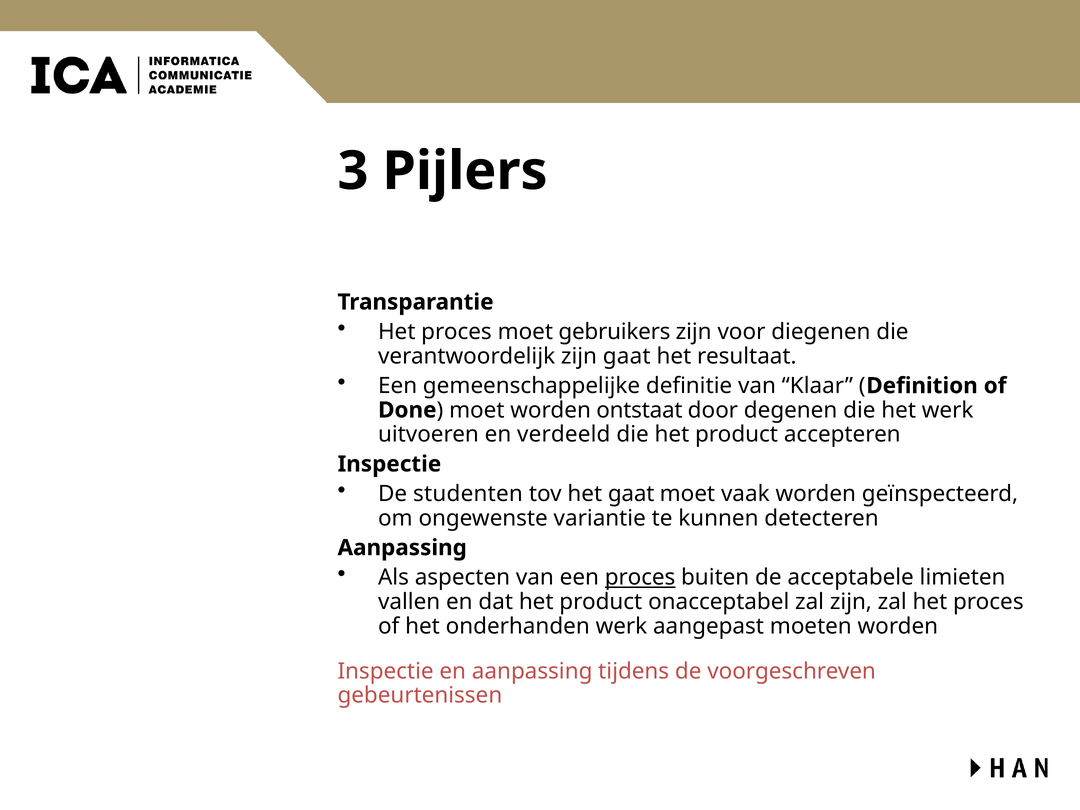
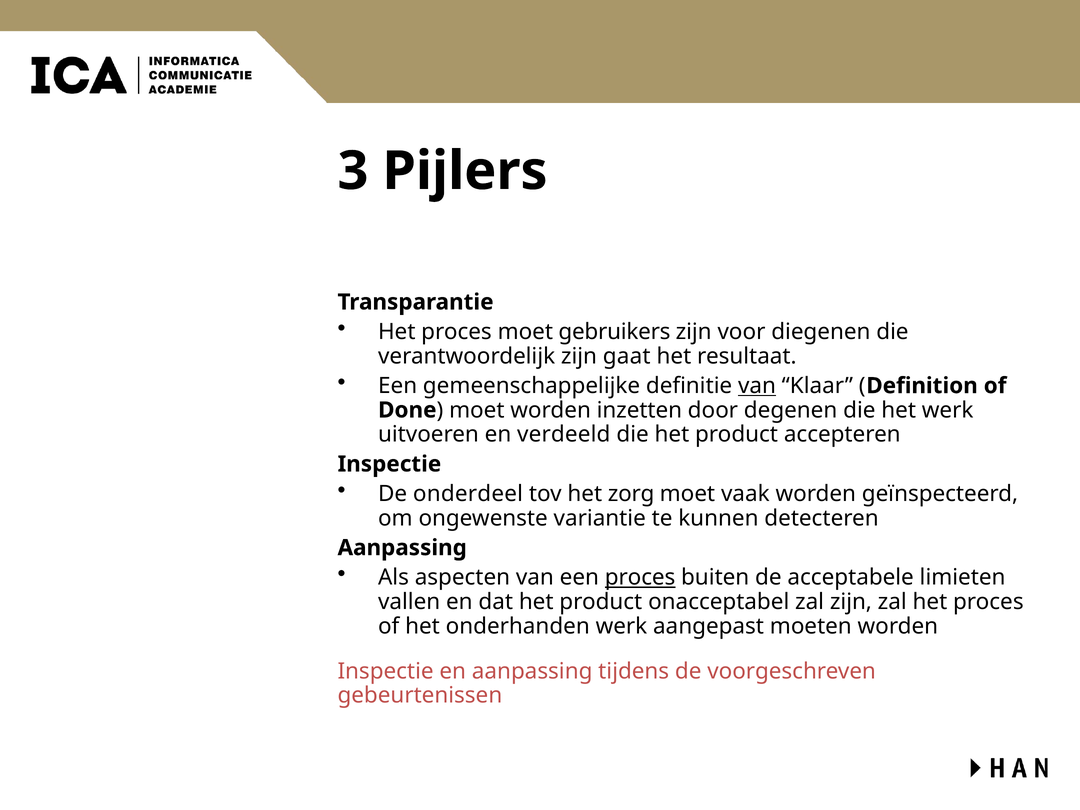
van at (757, 386) underline: none -> present
ontstaat: ontstaat -> inzetten
studenten: studenten -> onderdeel
het gaat: gaat -> zorg
